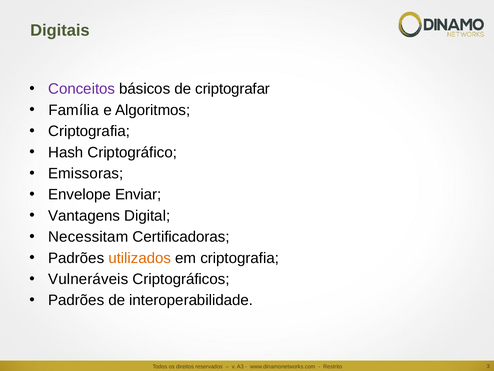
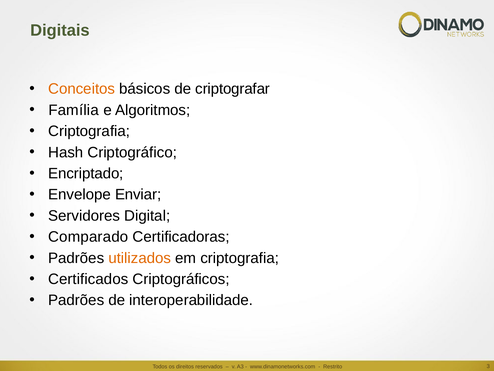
Conceitos colour: purple -> orange
Emissoras: Emissoras -> Encriptado
Vantagens: Vantagens -> Servidores
Necessitam: Necessitam -> Comparado
Vulneráveis: Vulneráveis -> Certificados
